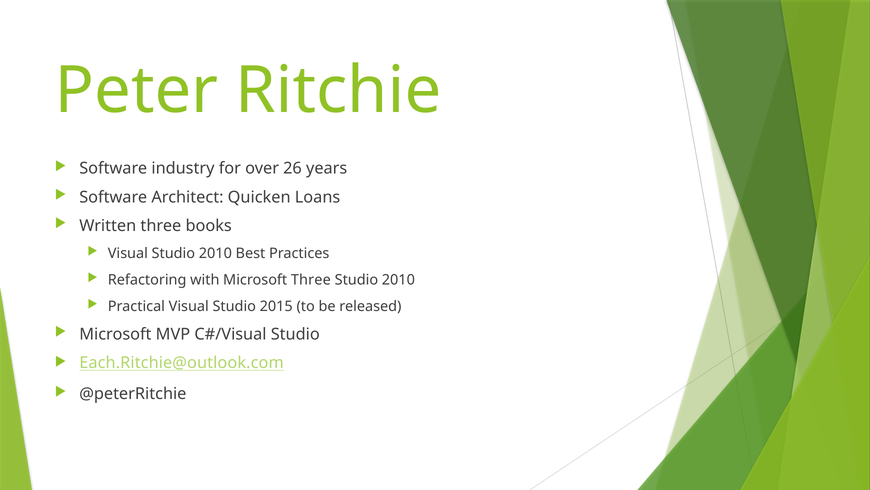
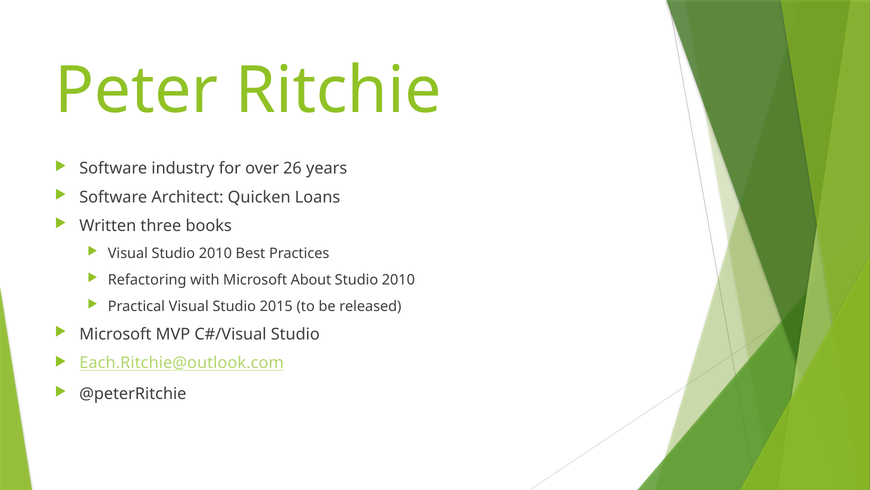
Microsoft Three: Three -> About
